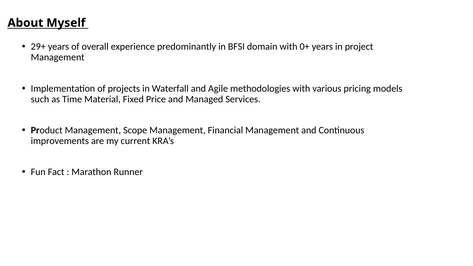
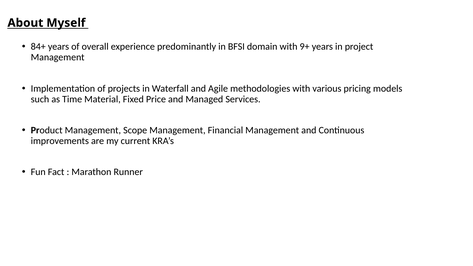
29+: 29+ -> 84+
0+: 0+ -> 9+
